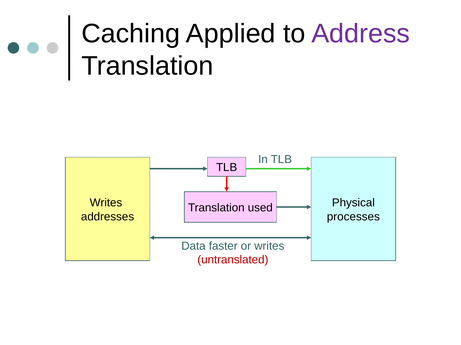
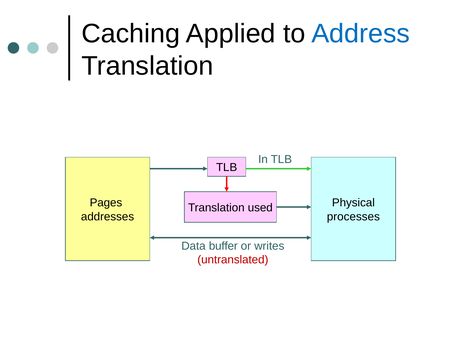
Address colour: purple -> blue
Writes at (106, 203): Writes -> Pages
faster: faster -> buffer
